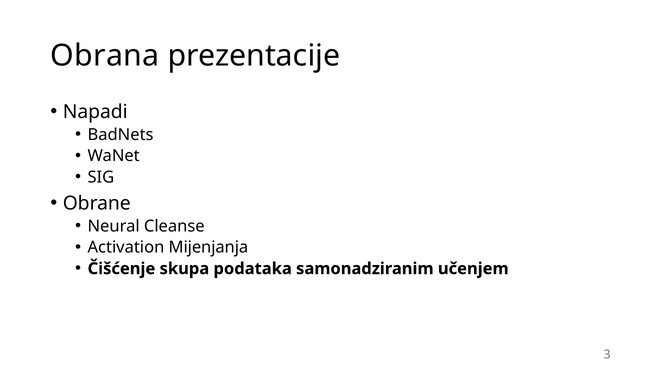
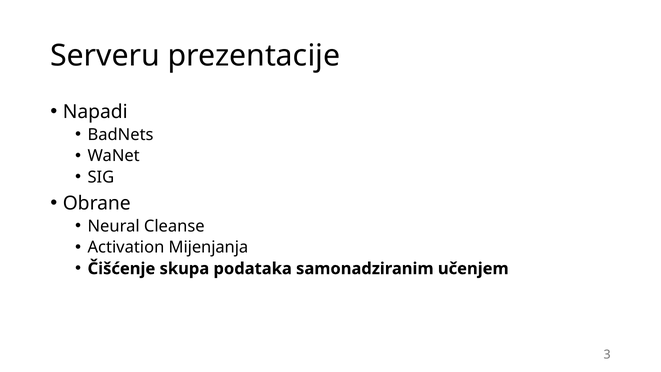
Obrana: Obrana -> Serveru
